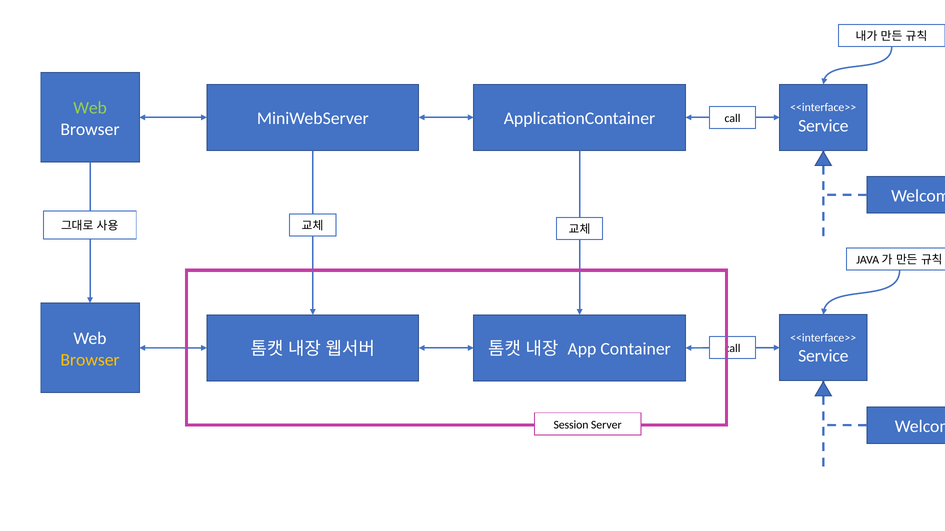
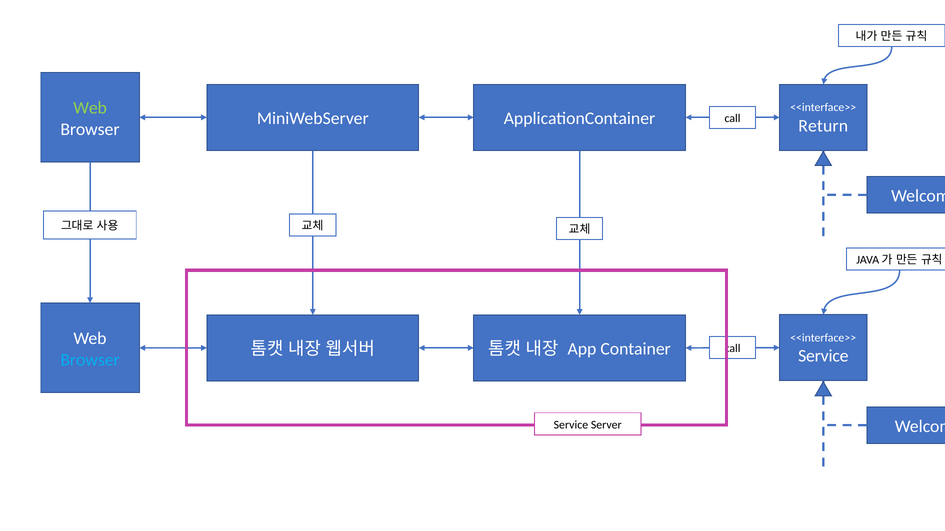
Service at (823, 126): Service -> Return
Browser at (90, 360) colour: yellow -> light blue
Session at (571, 425): Session -> Service
